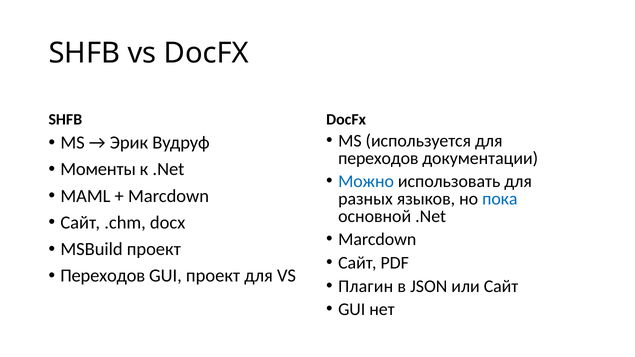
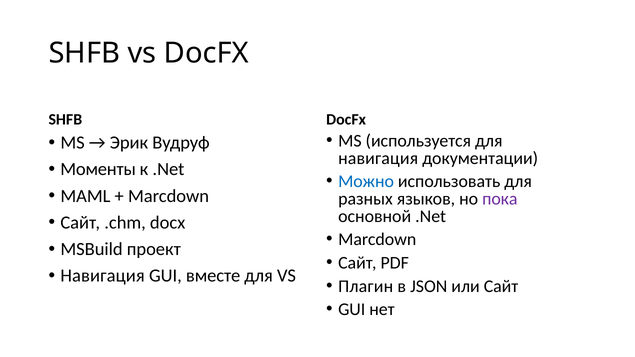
переходов at (378, 158): переходов -> навигация
пока colour: blue -> purple
Переходов at (103, 276): Переходов -> Навигация
GUI проект: проект -> вместе
